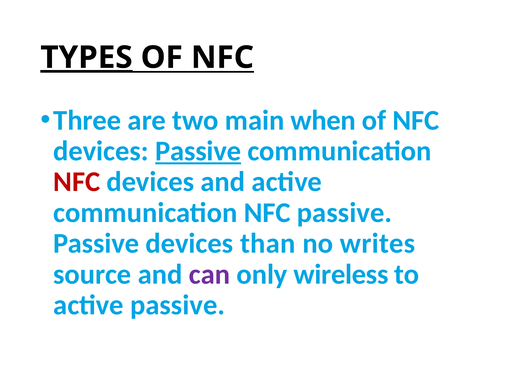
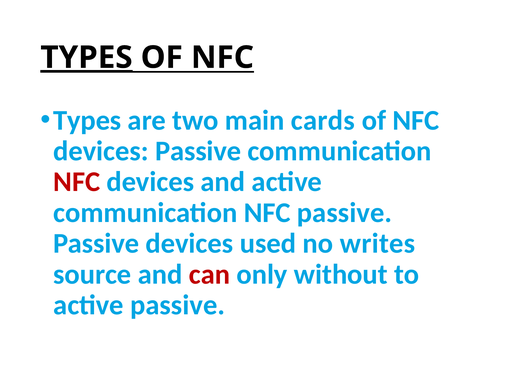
Three at (87, 120): Three -> Types
when: when -> cards
Passive at (198, 151) underline: present -> none
than: than -> used
can colour: purple -> red
wireless: wireless -> without
